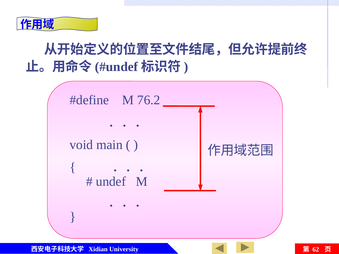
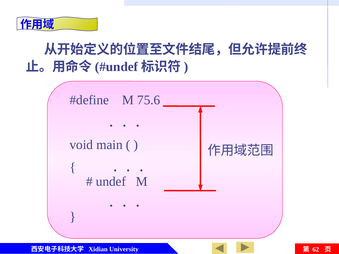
76.2: 76.2 -> 75.6
